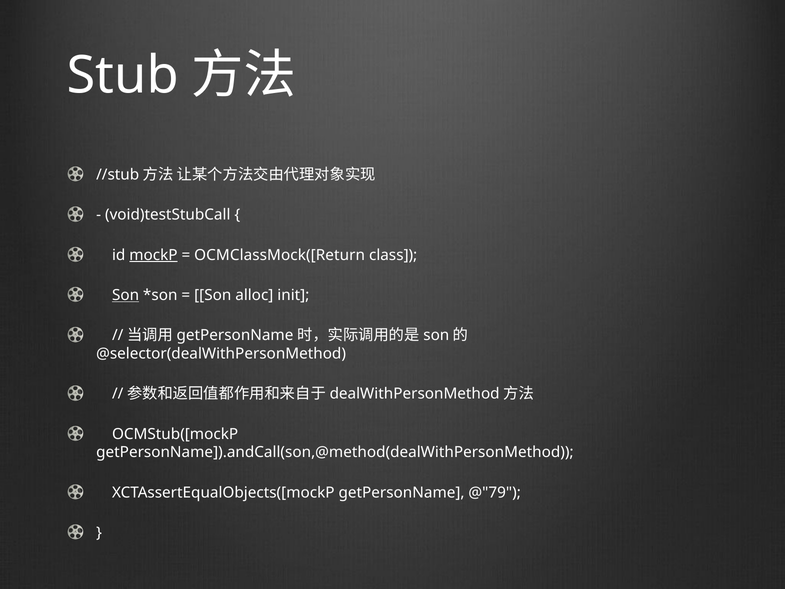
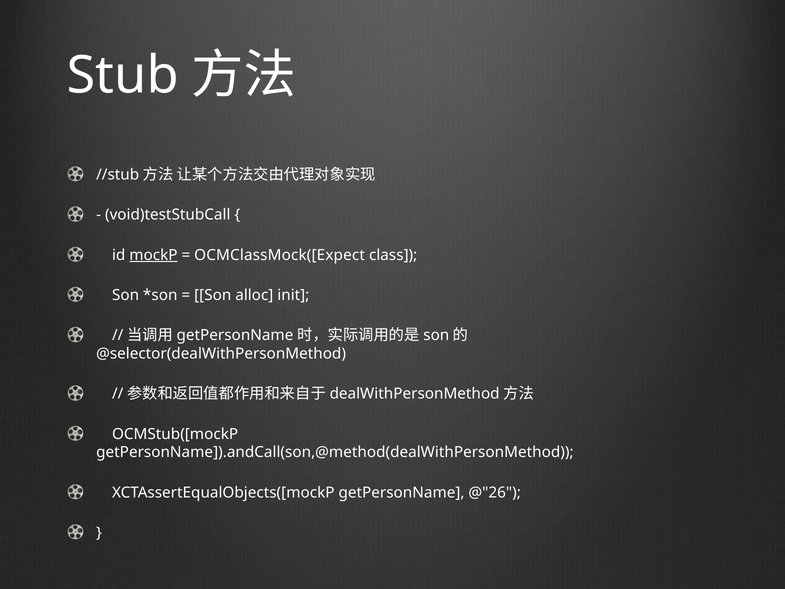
OCMClassMock([Return: OCMClassMock([Return -> OCMClassMock([Expect
Son at (126, 295) underline: present -> none
@"79: @"79 -> @"26
